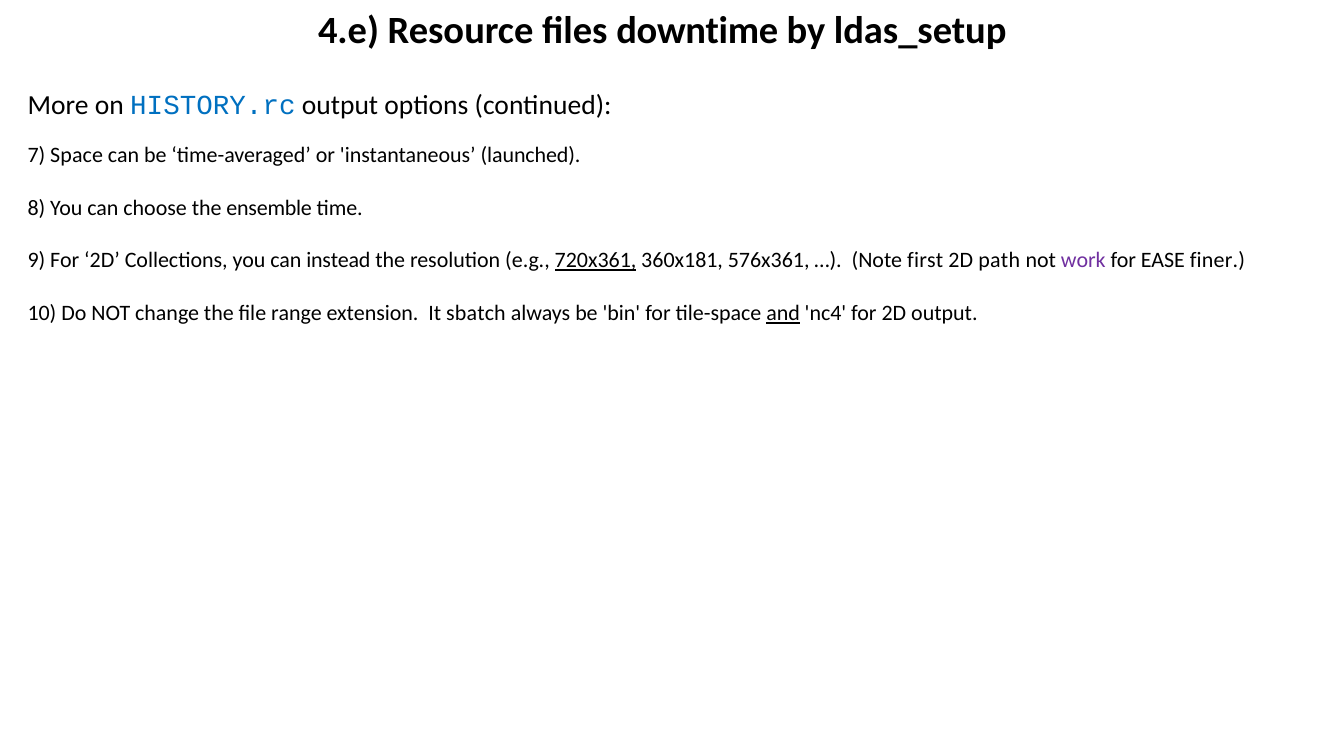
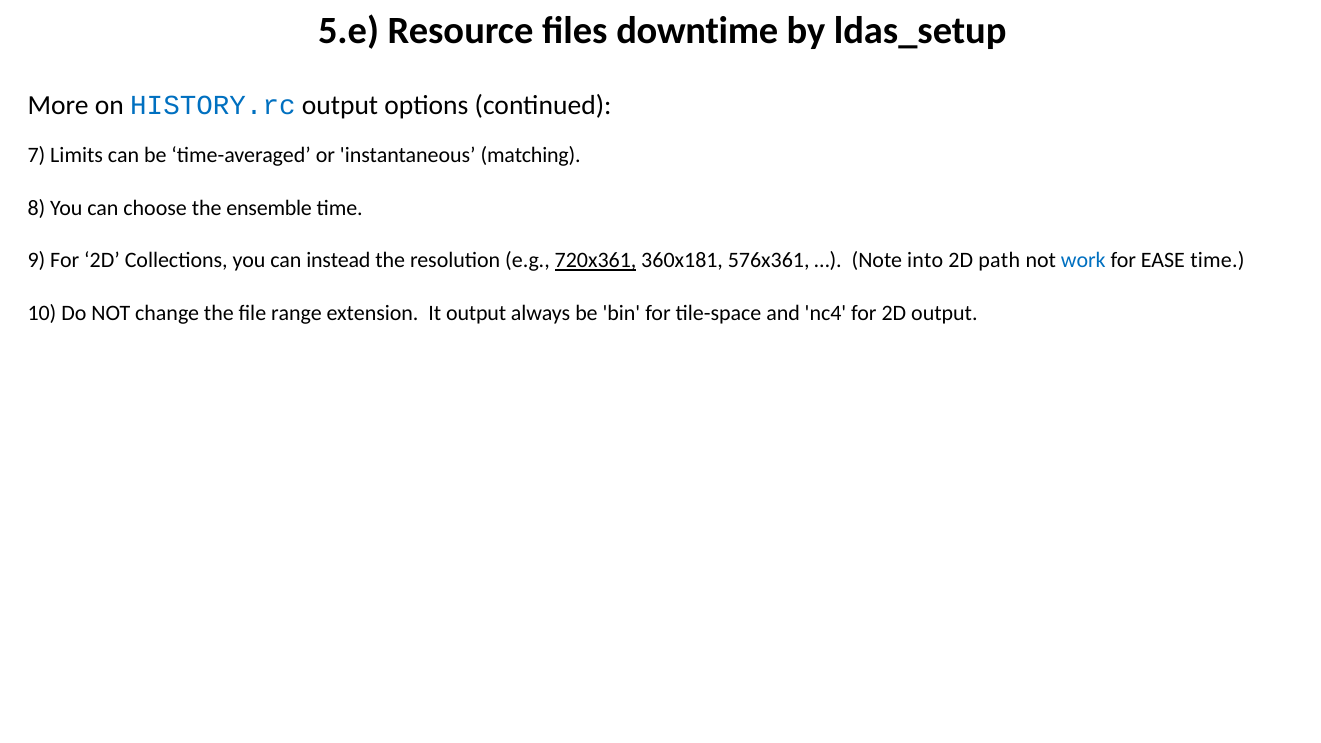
4.e: 4.e -> 5.e
Space: Space -> Limits
launched: launched -> matching
first: first -> into
work colour: purple -> blue
EASE finer: finer -> time
It sbatch: sbatch -> output
and underline: present -> none
